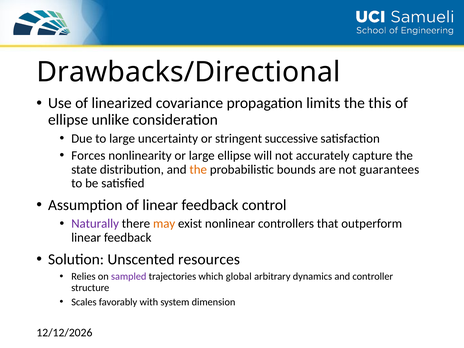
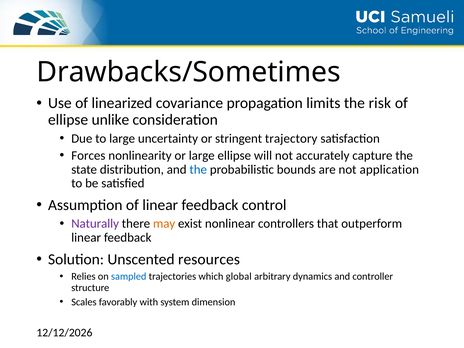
Drawbacks/Directional: Drawbacks/Directional -> Drawbacks/Sometimes
this: this -> risk
successive: successive -> trajectory
the at (198, 169) colour: orange -> blue
guarantees: guarantees -> application
sampled colour: purple -> blue
